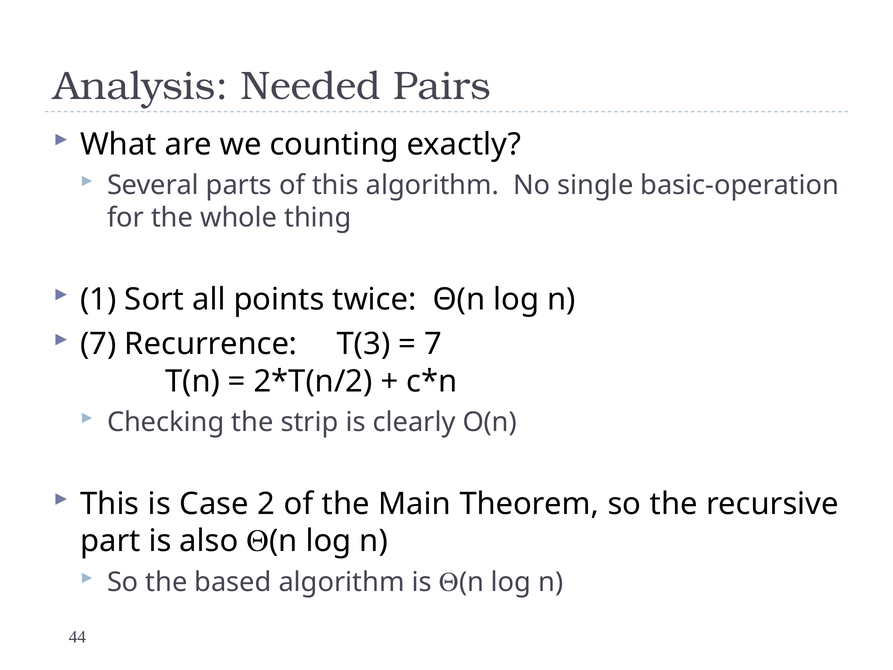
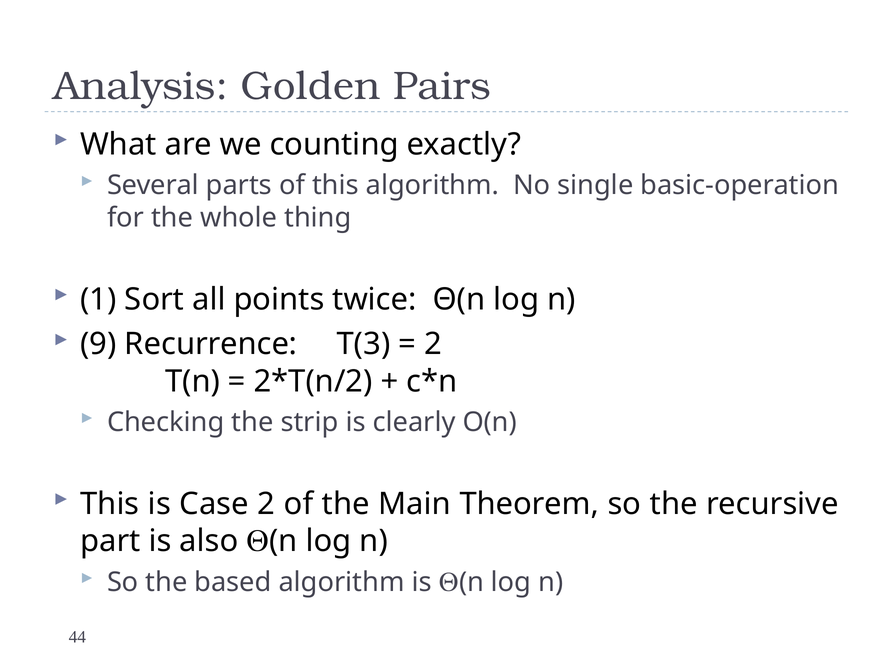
Needed: Needed -> Golden
7 at (98, 344): 7 -> 9
7 at (433, 344): 7 -> 2
